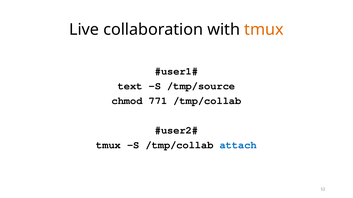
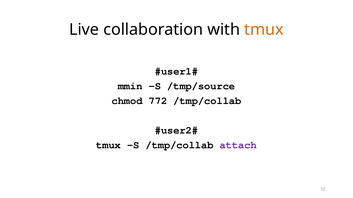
text: text -> mmin
771: 771 -> 772
attach colour: blue -> purple
